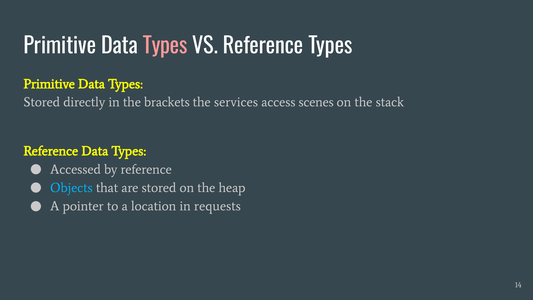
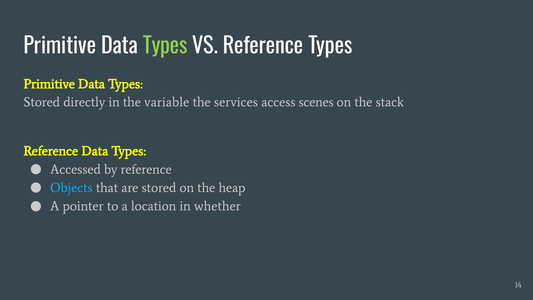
Types at (165, 46) colour: pink -> light green
brackets: brackets -> variable
requests: requests -> whether
